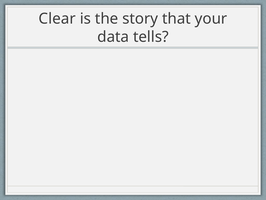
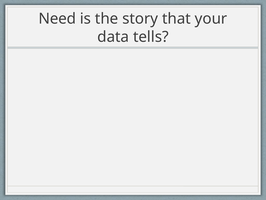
Clear: Clear -> Need
